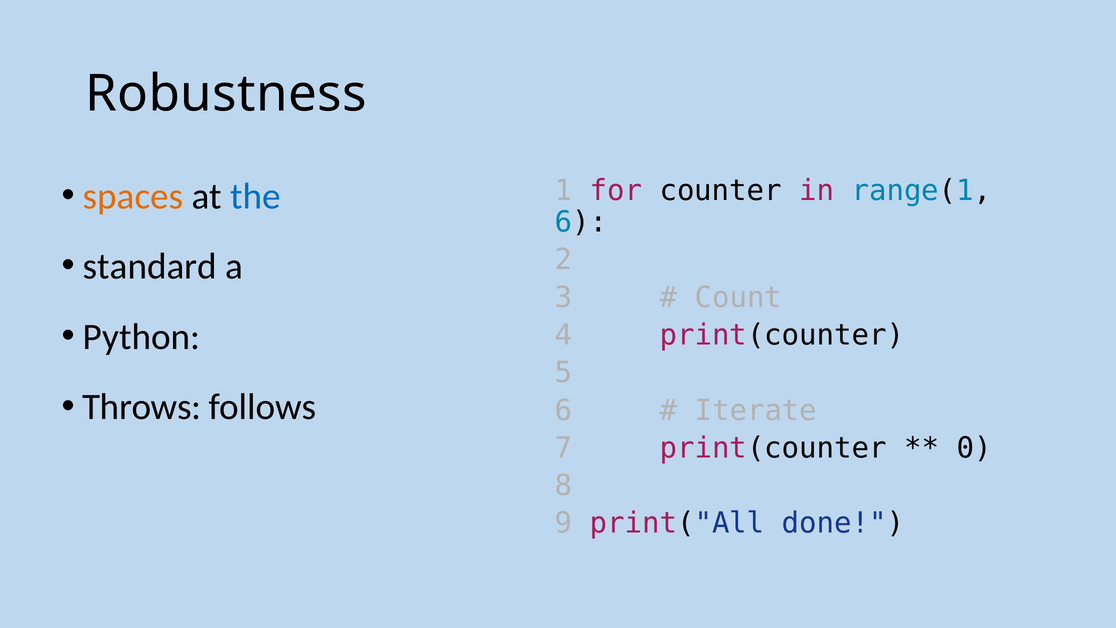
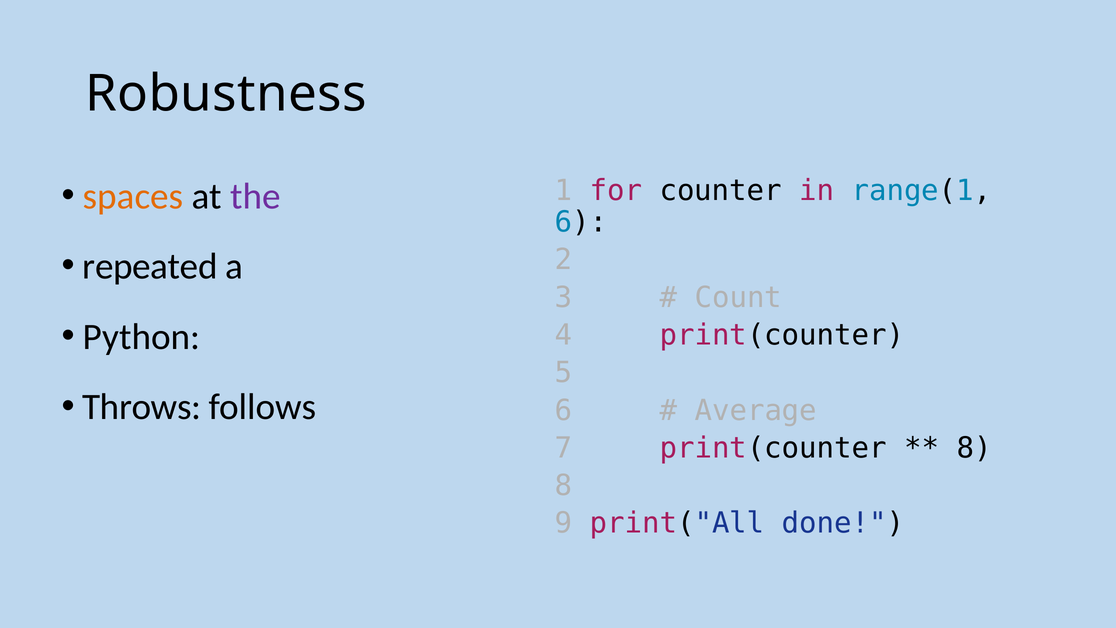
the colour: blue -> purple
standard: standard -> repeated
Iterate: Iterate -> Average
0 at (974, 448): 0 -> 8
